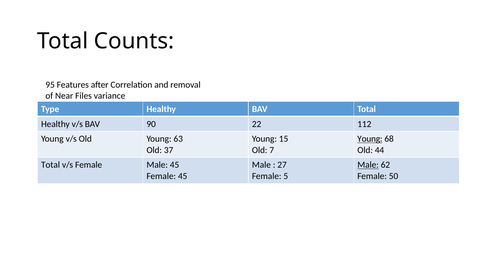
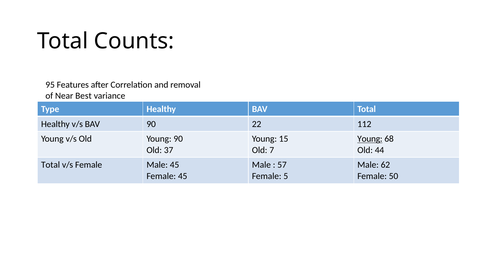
Files: Files -> Best
Young 63: 63 -> 90
27: 27 -> 57
Male at (368, 165) underline: present -> none
